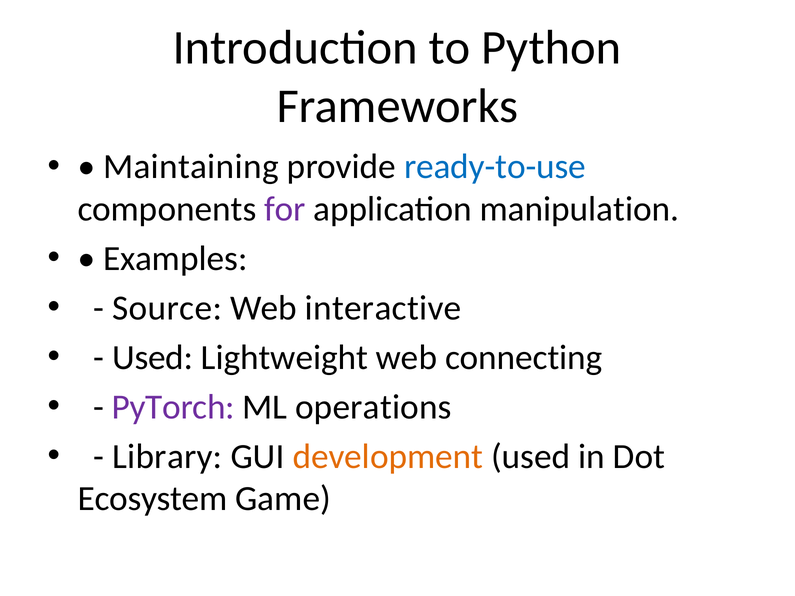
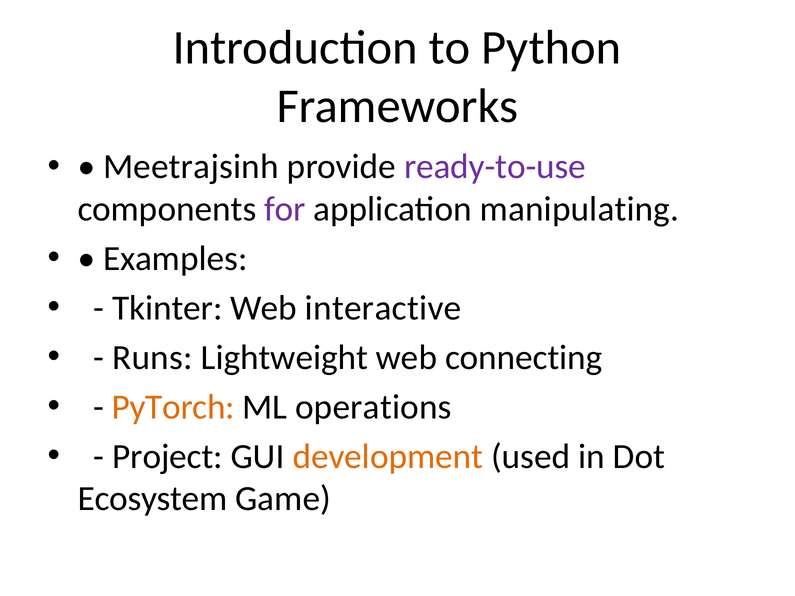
Maintaining: Maintaining -> Meetrajsinh
ready-to-use colour: blue -> purple
manipulation: manipulation -> manipulating
Source: Source -> Tkinter
Used at (153, 358): Used -> Runs
PyTorch colour: purple -> orange
Library: Library -> Project
